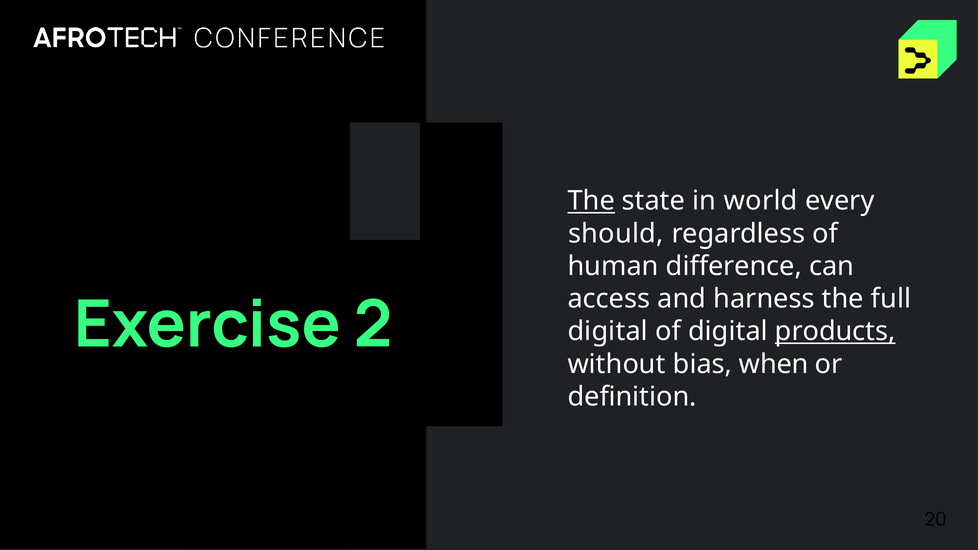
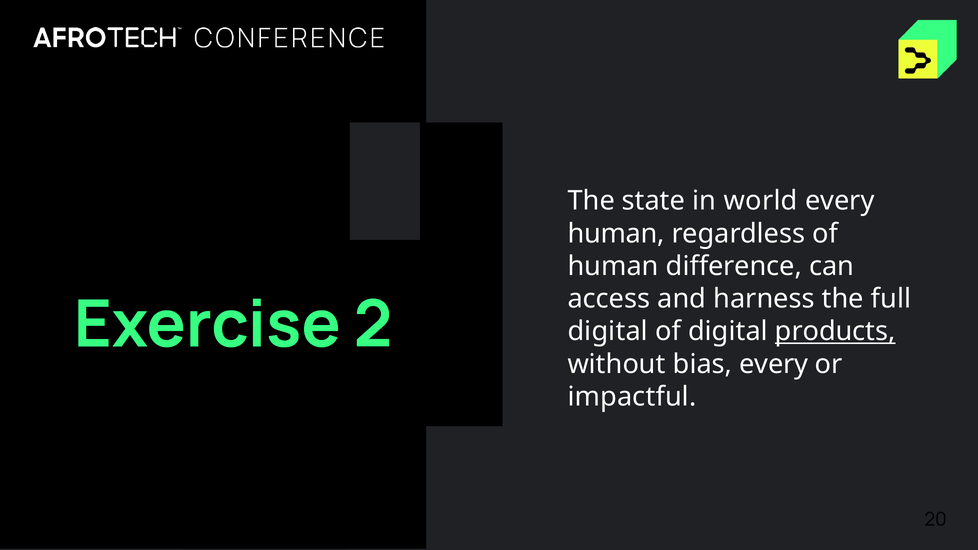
The at (591, 201) underline: present -> none
should at (616, 234): should -> human
bias when: when -> every
definition: definition -> impactful
